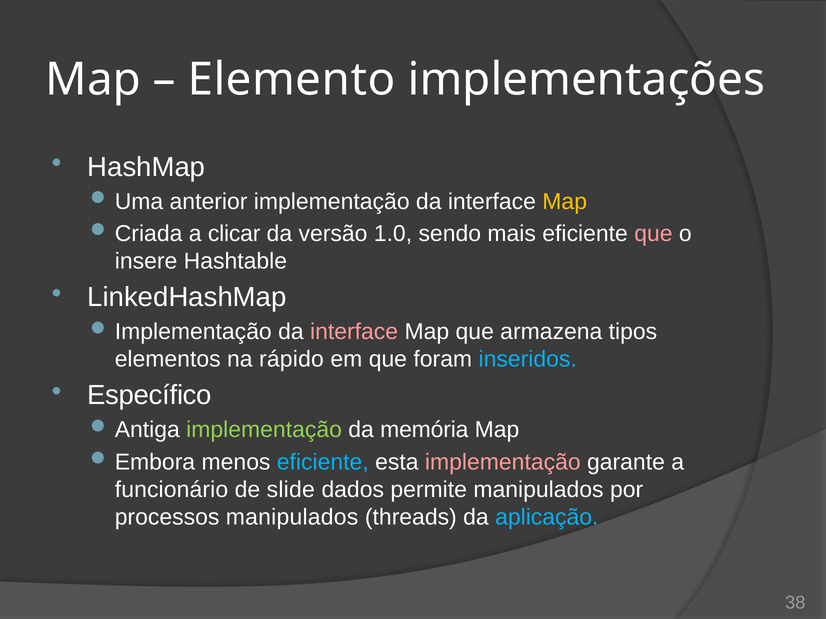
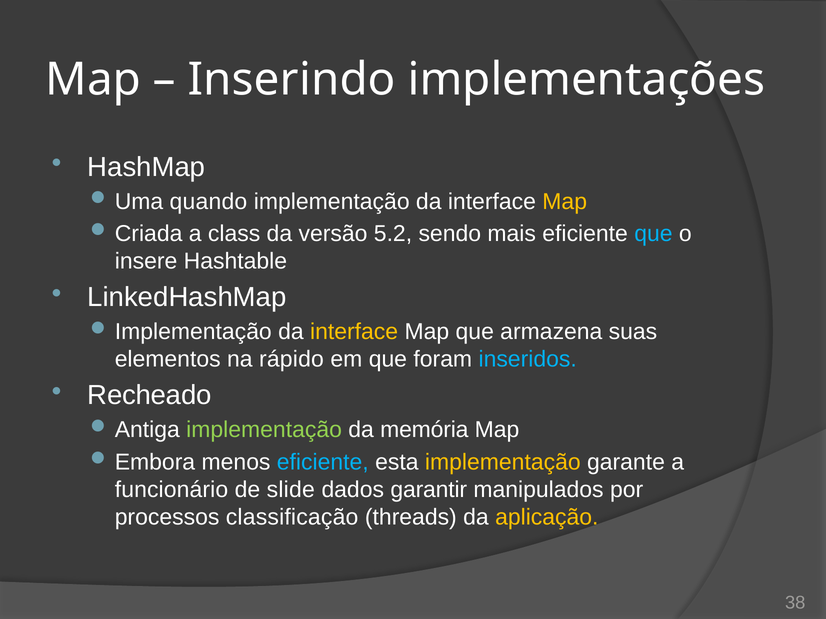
Elemento: Elemento -> Inserindo
anterior: anterior -> quando
clicar: clicar -> class
1.0: 1.0 -> 5.2
que at (653, 234) colour: pink -> light blue
interface at (354, 332) colour: pink -> yellow
tipos: tipos -> suas
Específico: Específico -> Recheado
implementação at (503, 462) colour: pink -> yellow
permite: permite -> garantir
processos manipulados: manipulados -> classificação
aplicação colour: light blue -> yellow
